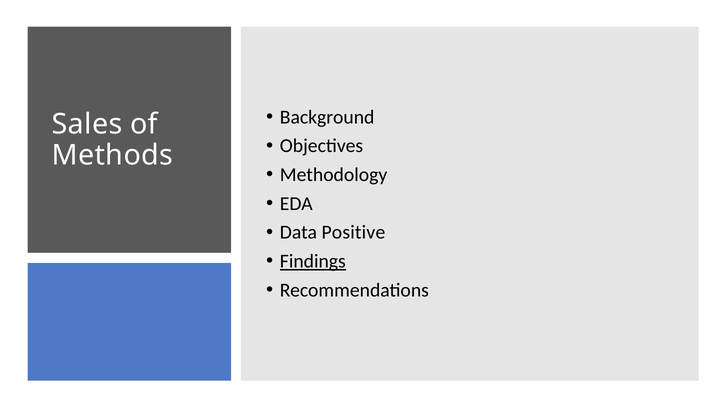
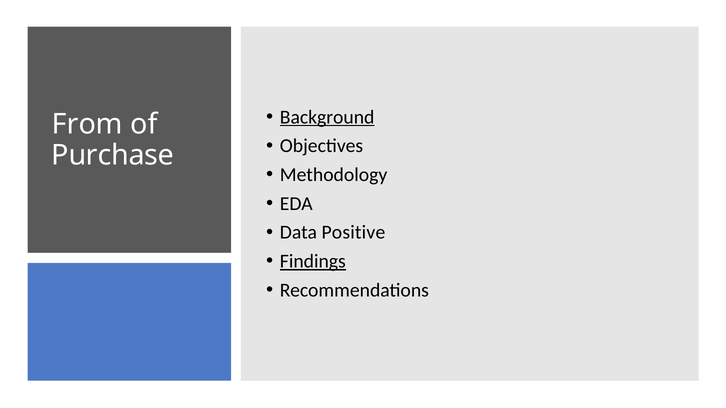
Background underline: none -> present
Sales: Sales -> From
Methods: Methods -> Purchase
